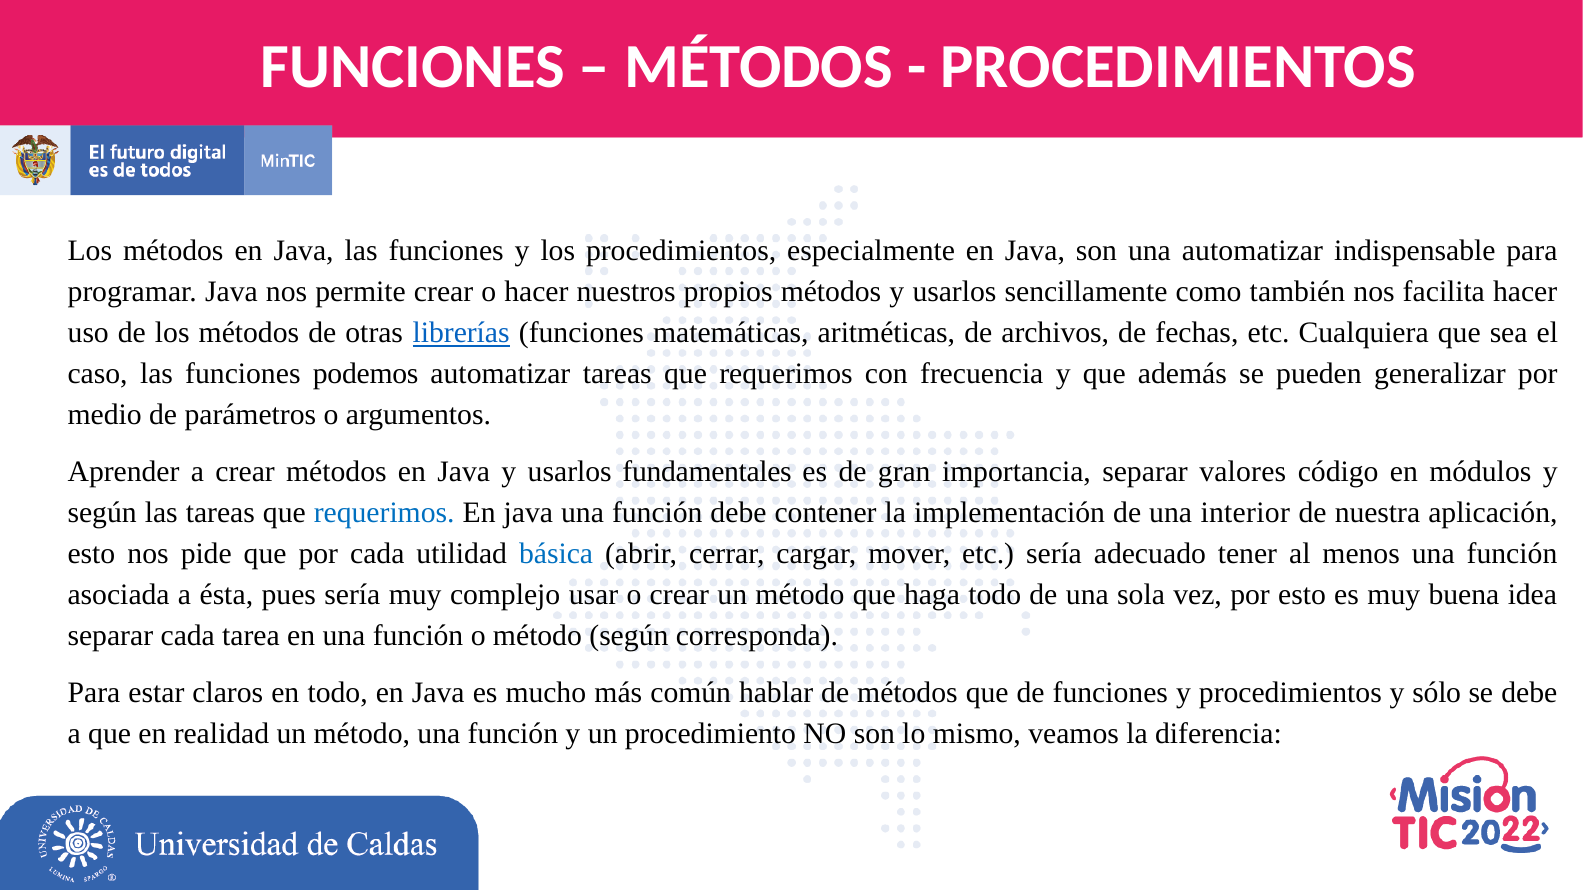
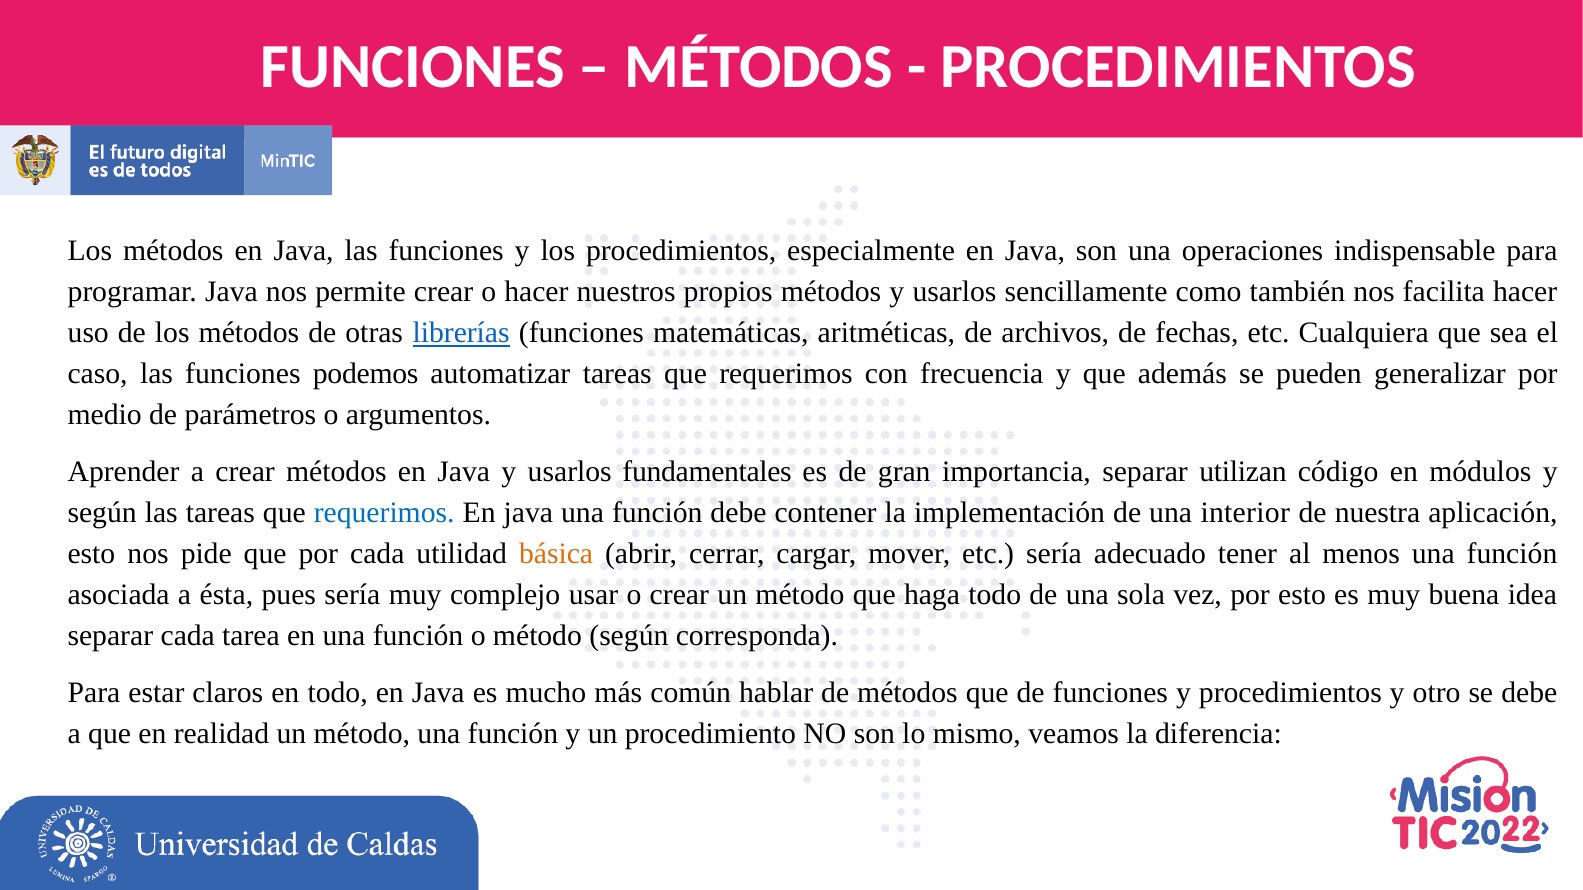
una automatizar: automatizar -> operaciones
valores: valores -> utilizan
básica colour: blue -> orange
sólo: sólo -> otro
